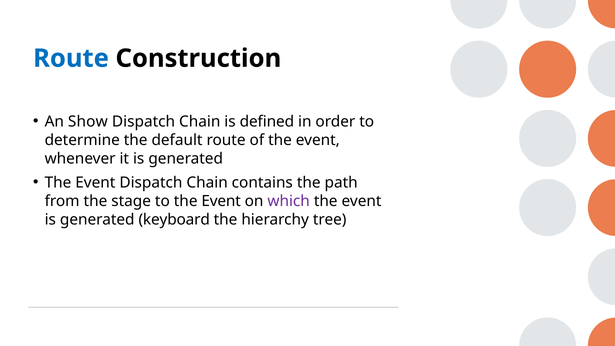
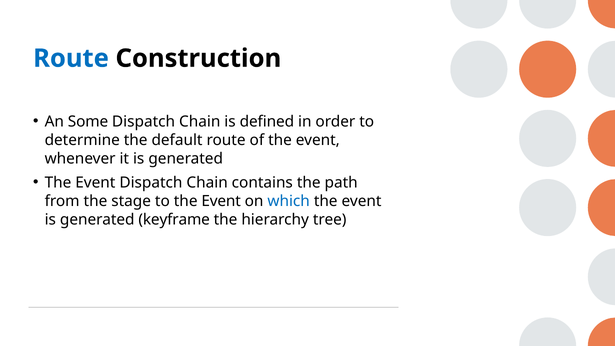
Show: Show -> Some
which colour: purple -> blue
keyboard: keyboard -> keyframe
